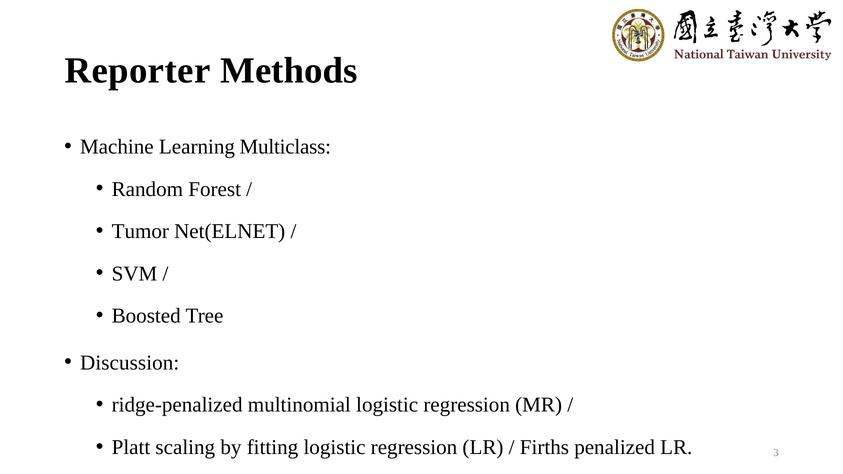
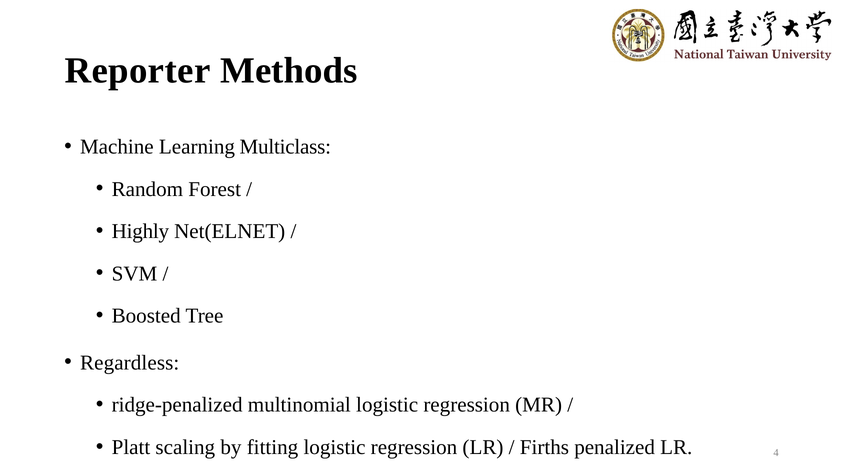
Tumor: Tumor -> Highly
Discussion: Discussion -> Regardless
3: 3 -> 4
